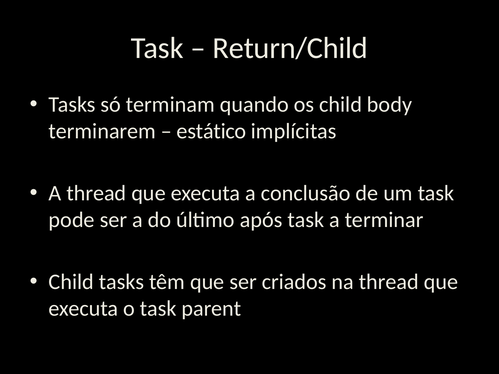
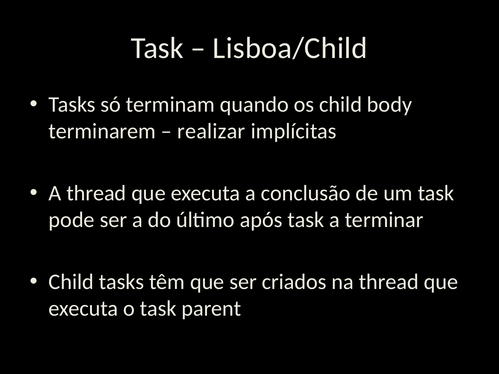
Return/Child: Return/Child -> Lisboa/Child
estático: estático -> realizar
